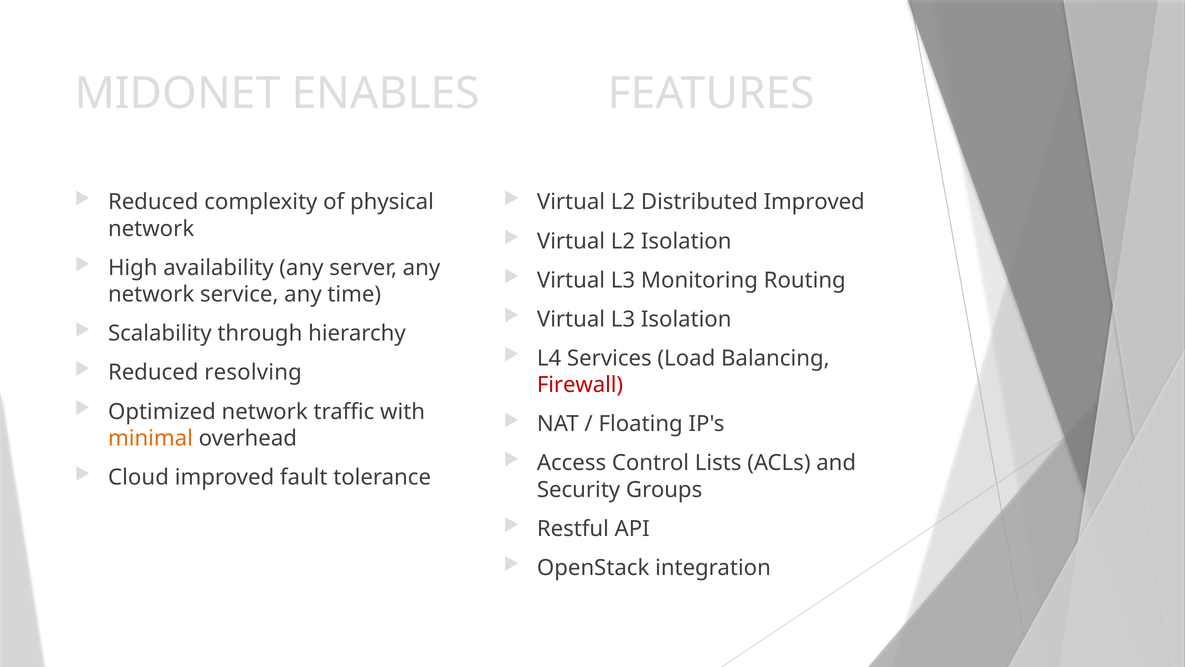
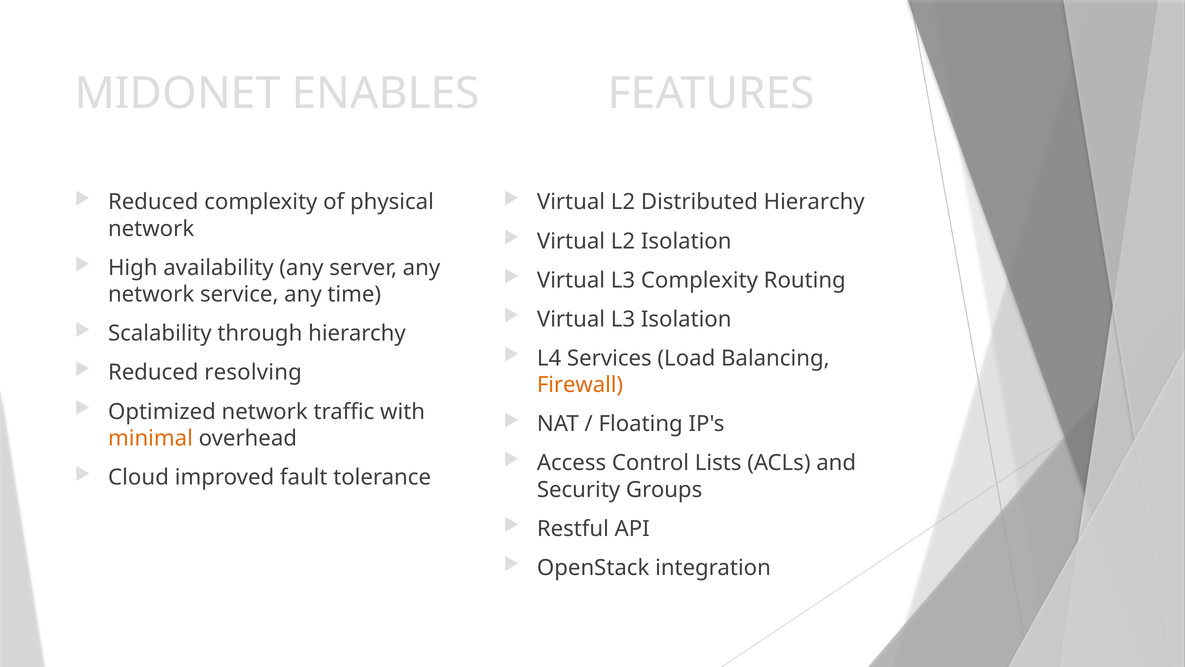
Distributed Improved: Improved -> Hierarchy
L3 Monitoring: Monitoring -> Complexity
Firewall colour: red -> orange
